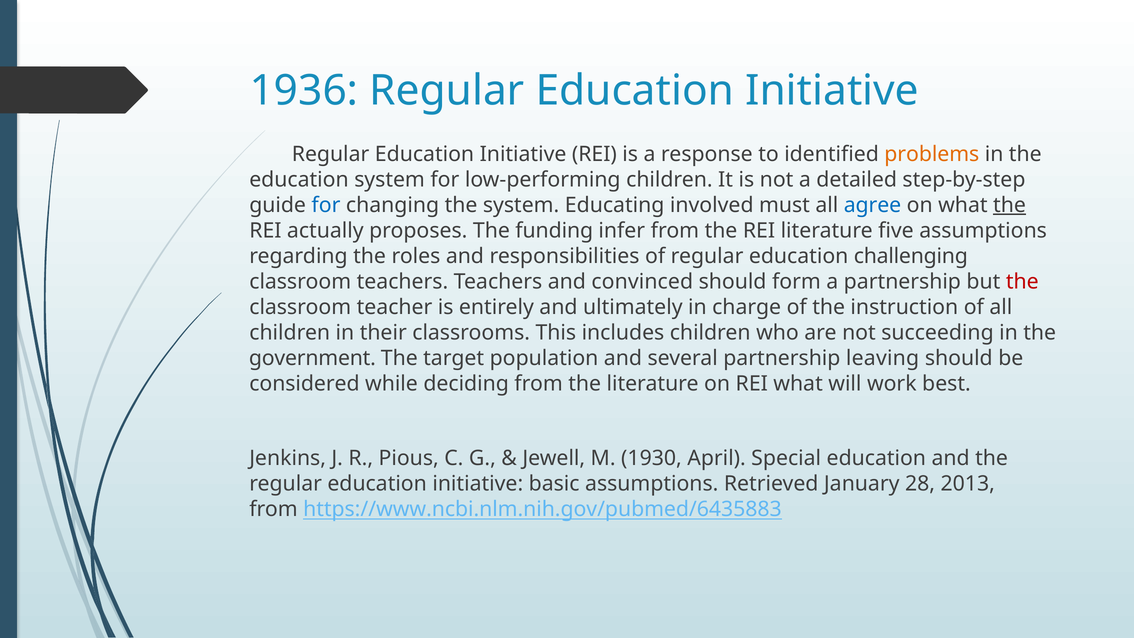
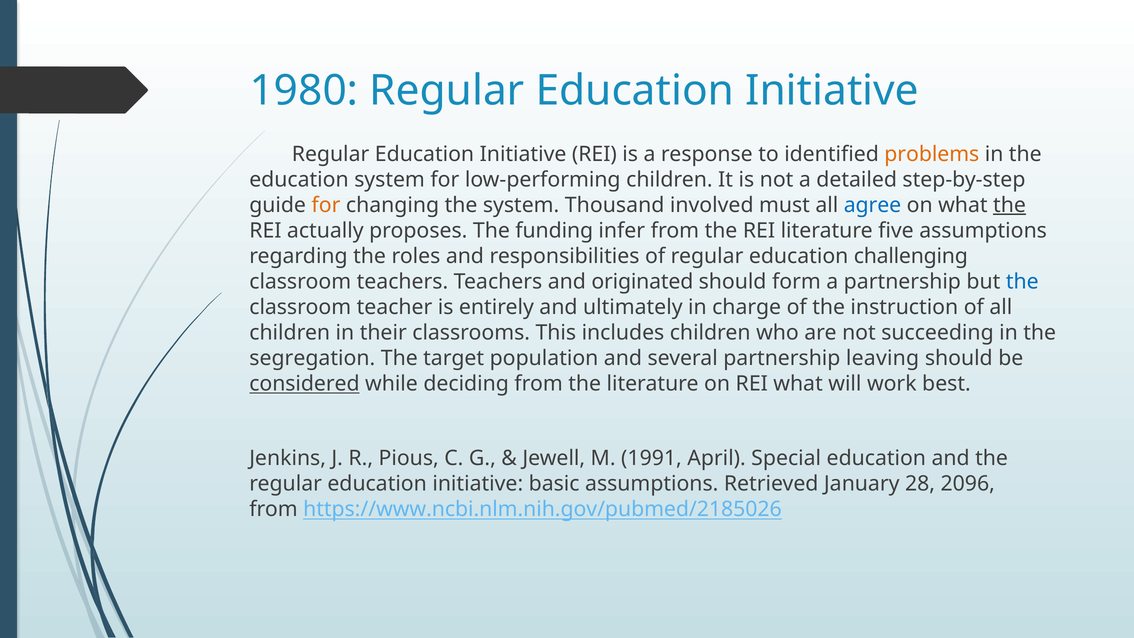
1936: 1936 -> 1980
for at (326, 205) colour: blue -> orange
Educating: Educating -> Thousand
convinced: convinced -> originated
the at (1022, 282) colour: red -> blue
government: government -> segregation
considered underline: none -> present
1930: 1930 -> 1991
2013: 2013 -> 2096
https://www.ncbi.nlm.nih.gov/pubmed/6435883: https://www.ncbi.nlm.nih.gov/pubmed/6435883 -> https://www.ncbi.nlm.nih.gov/pubmed/2185026
